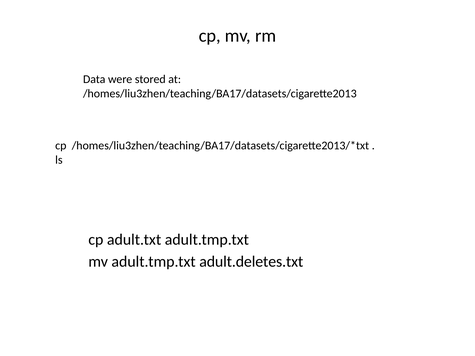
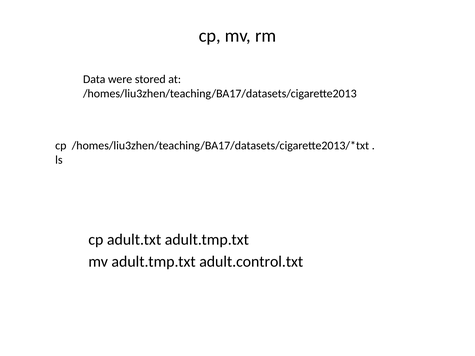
adult.deletes.txt: adult.deletes.txt -> adult.control.txt
